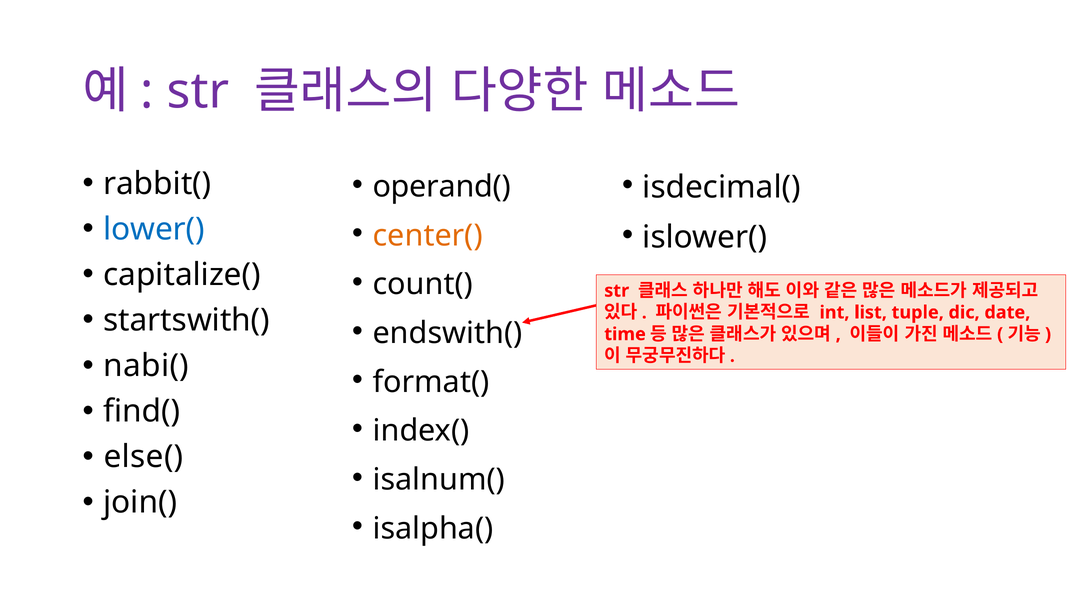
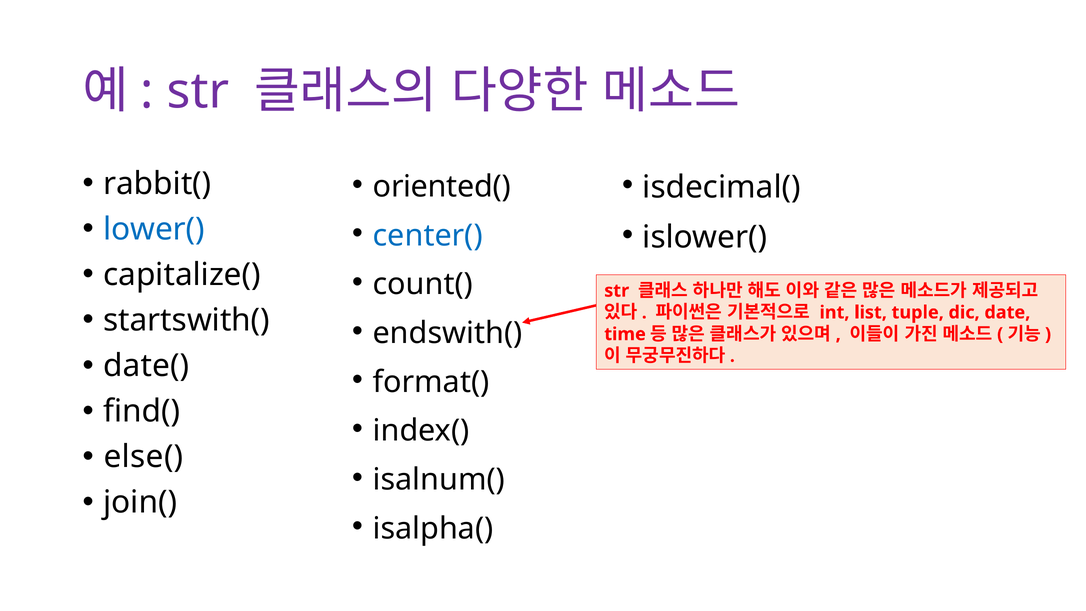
operand(: operand( -> oriented(
center( colour: orange -> blue
nabi(: nabi( -> date(
